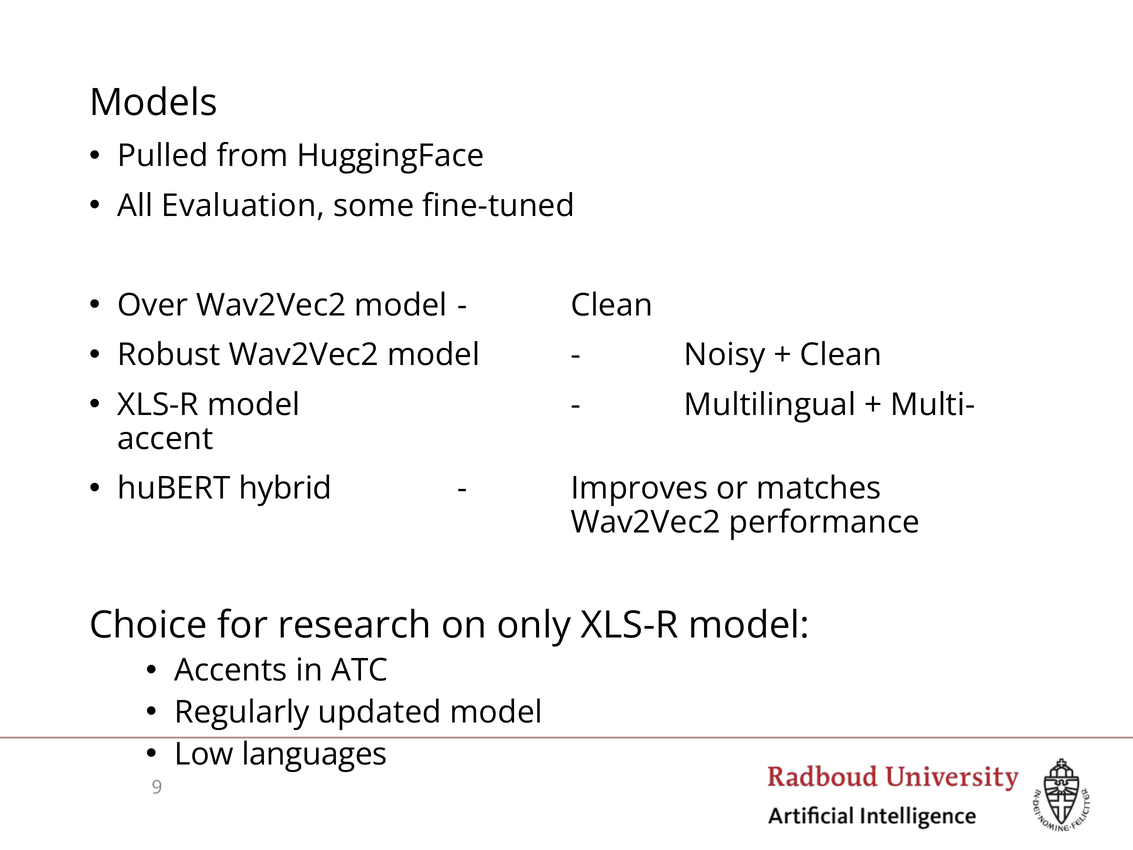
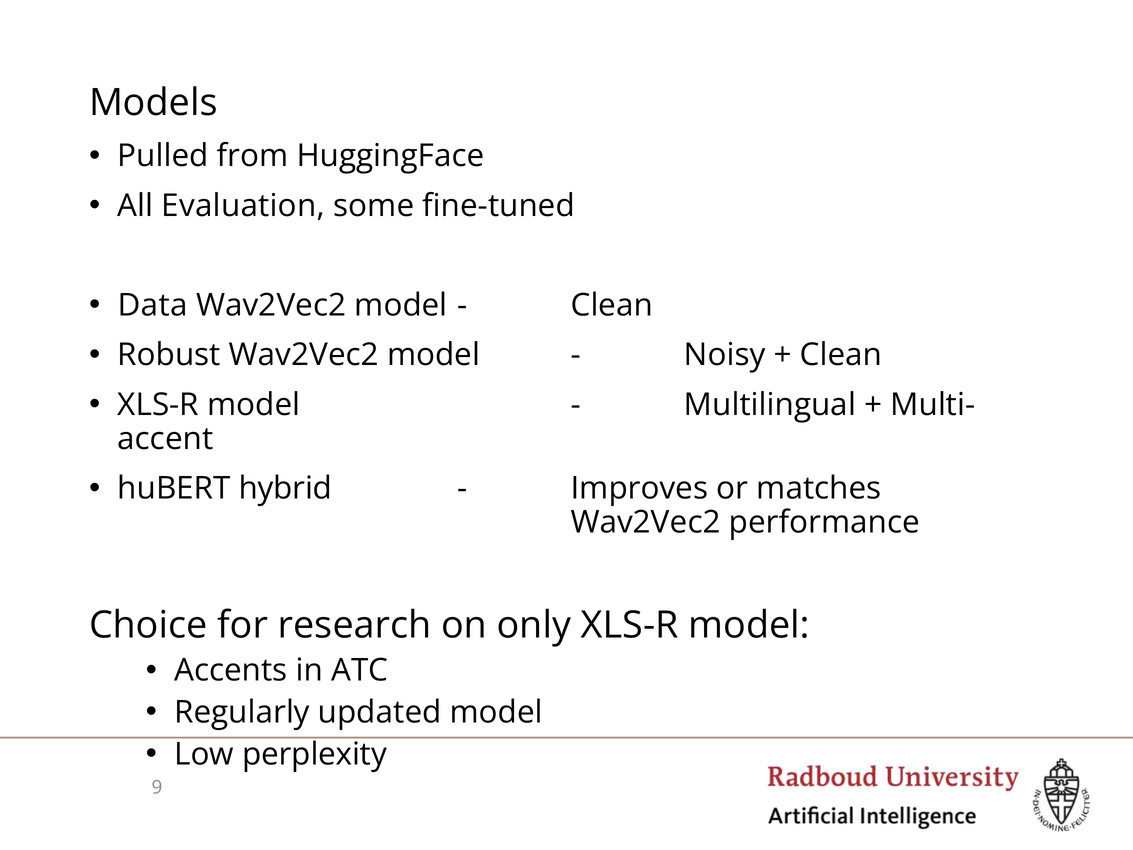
Over: Over -> Data
languages: languages -> perplexity
